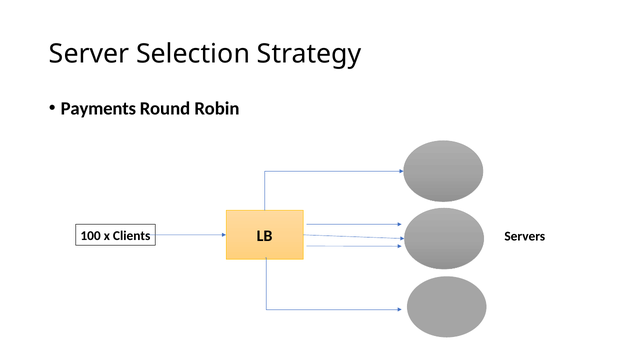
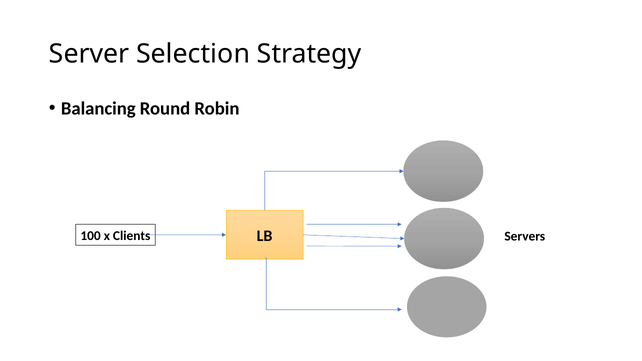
Payments: Payments -> Balancing
